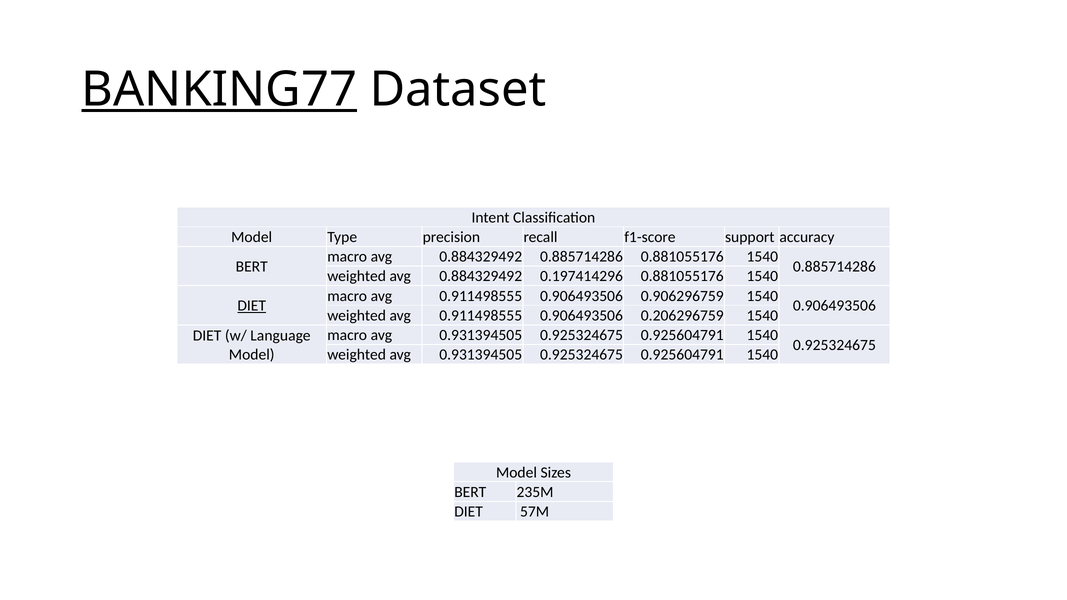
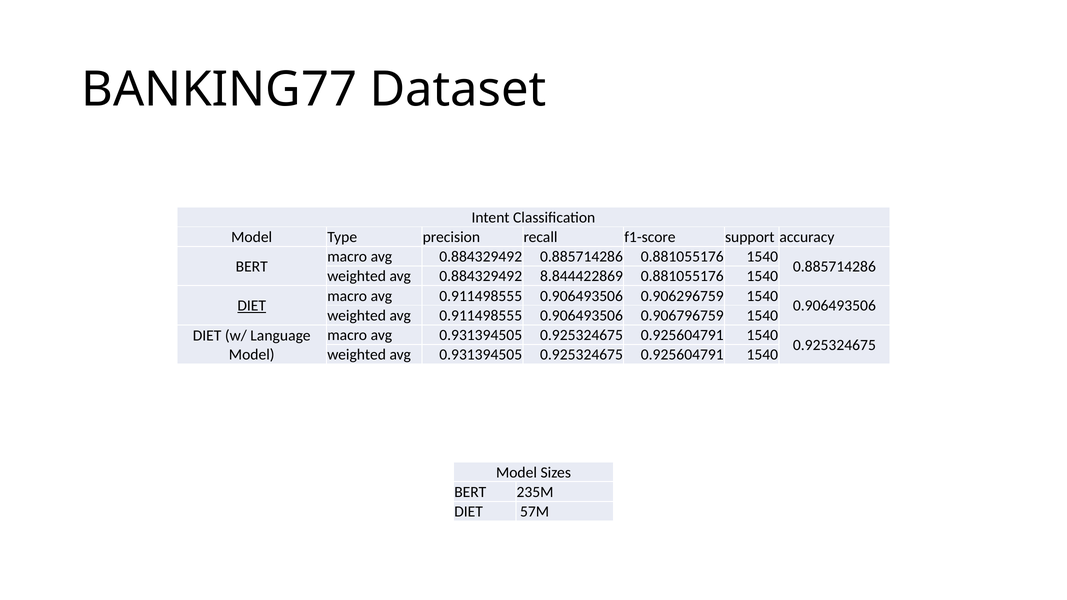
BANKING77 underline: present -> none
0.197414296: 0.197414296 -> 8.844422869
0.206296759: 0.206296759 -> 0.906796759
